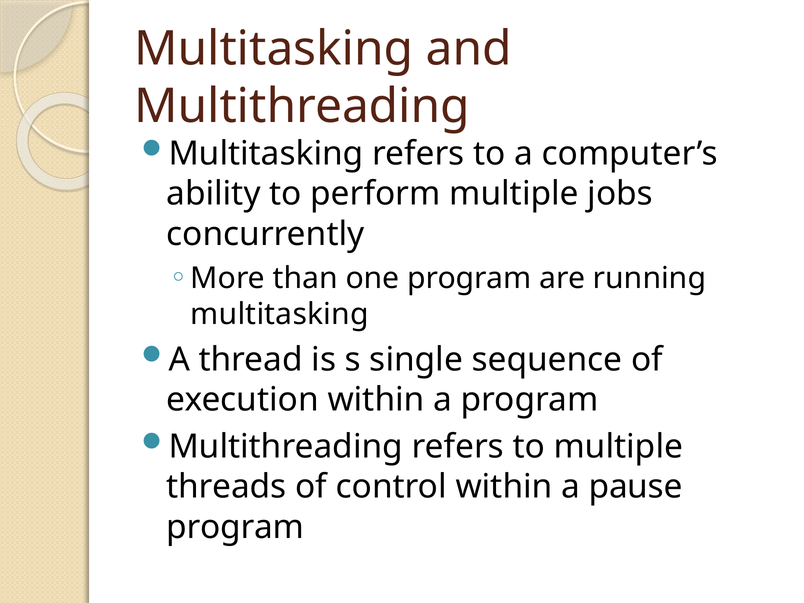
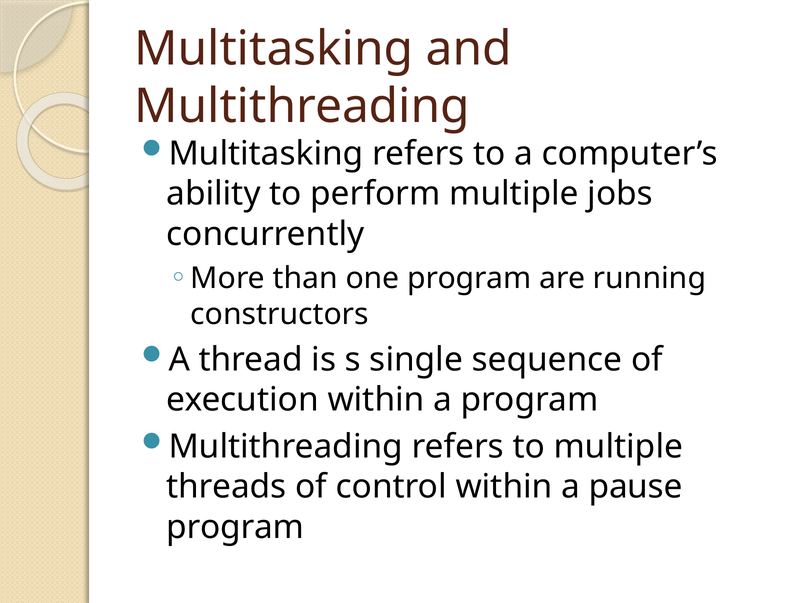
multitasking at (280, 314): multitasking -> constructors
